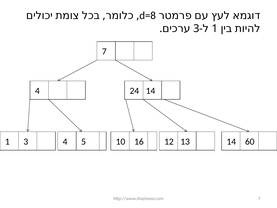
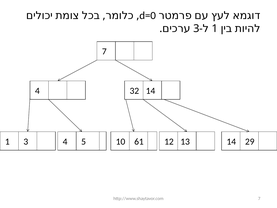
d=8: d=8 -> d=0
24: 24 -> 32
16: 16 -> 61
60: 60 -> 29
